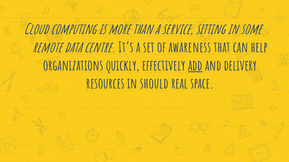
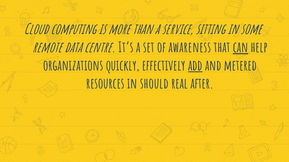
can underline: none -> present
delivery: delivery -> metered
space: space -> after
